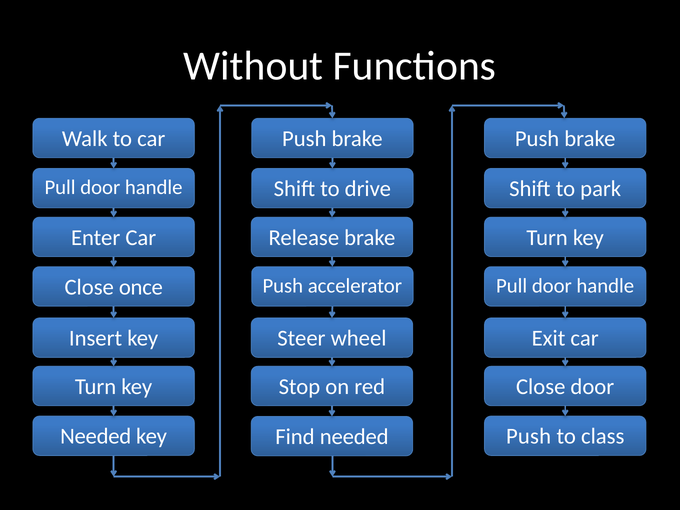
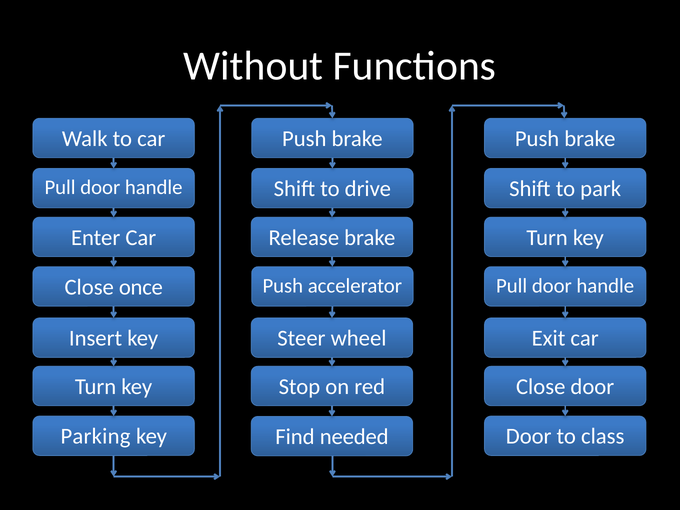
Needed at (96, 436): Needed -> Parking
Push at (529, 436): Push -> Door
